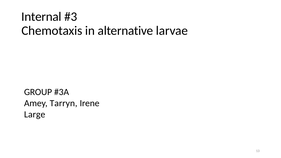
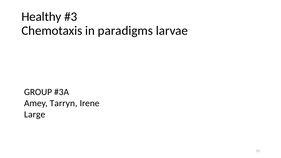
Internal: Internal -> Healthy
alternative: alternative -> paradigms
